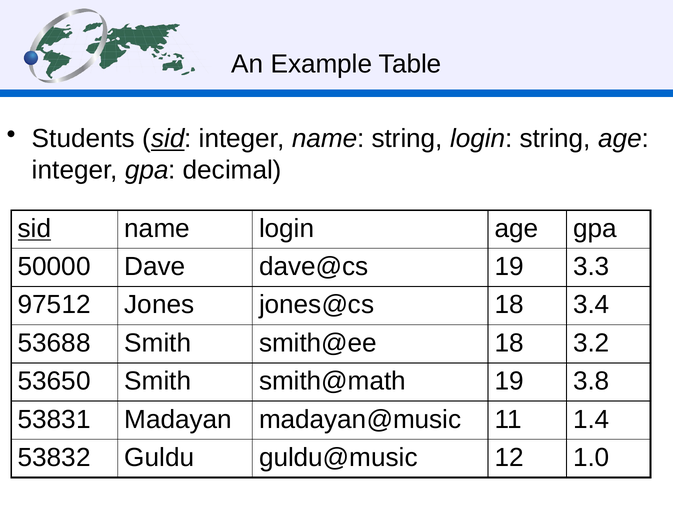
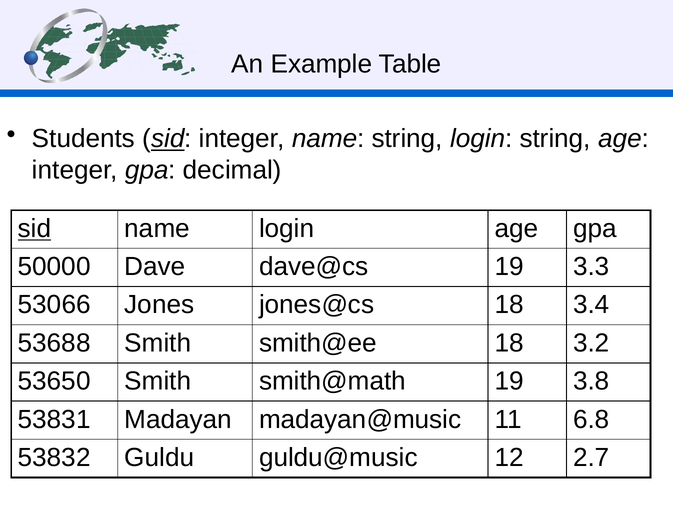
97512: 97512 -> 53066
1.4: 1.4 -> 6.8
1.0: 1.0 -> 2.7
